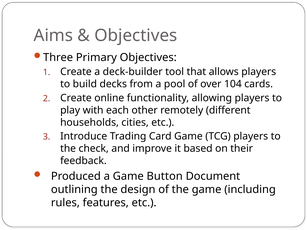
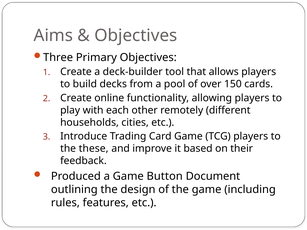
104: 104 -> 150
check: check -> these
